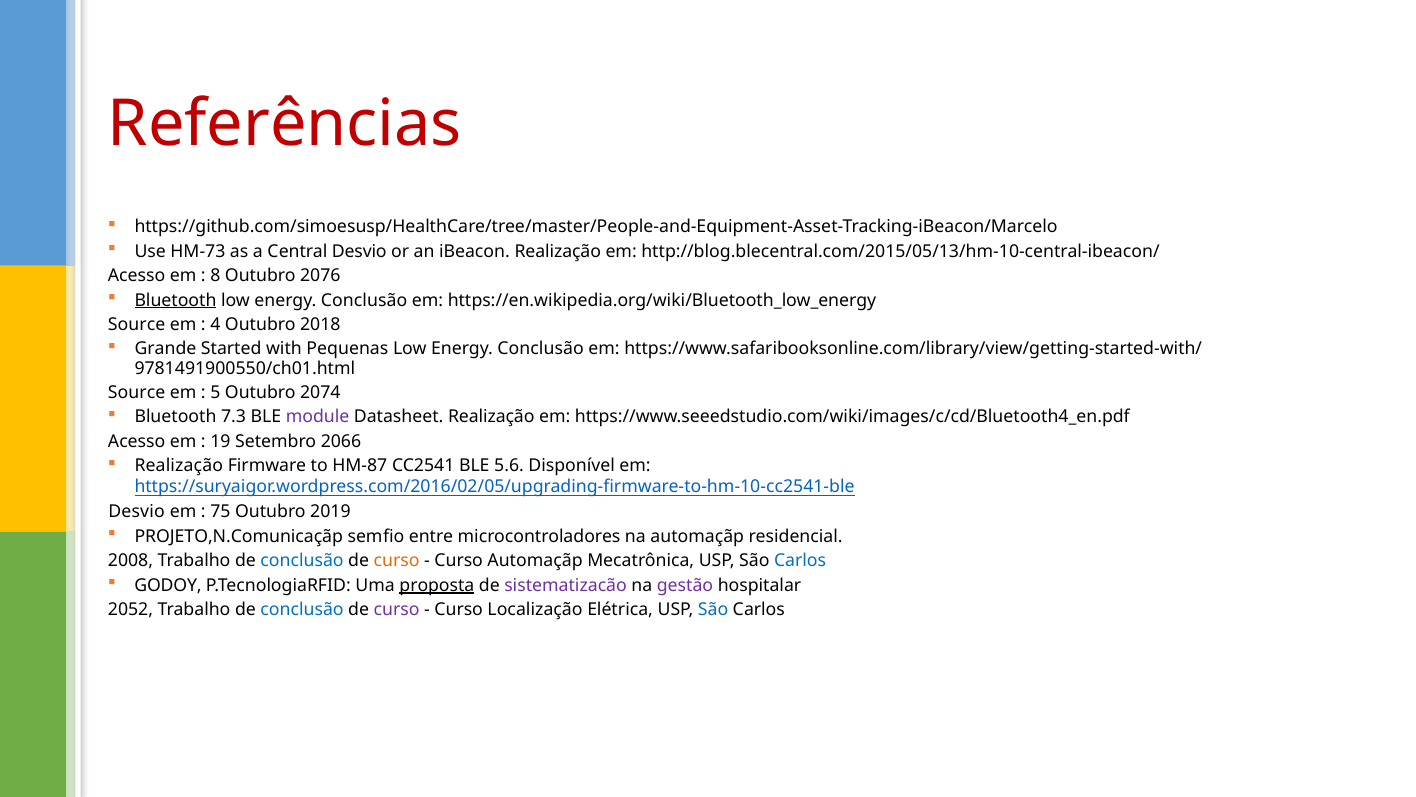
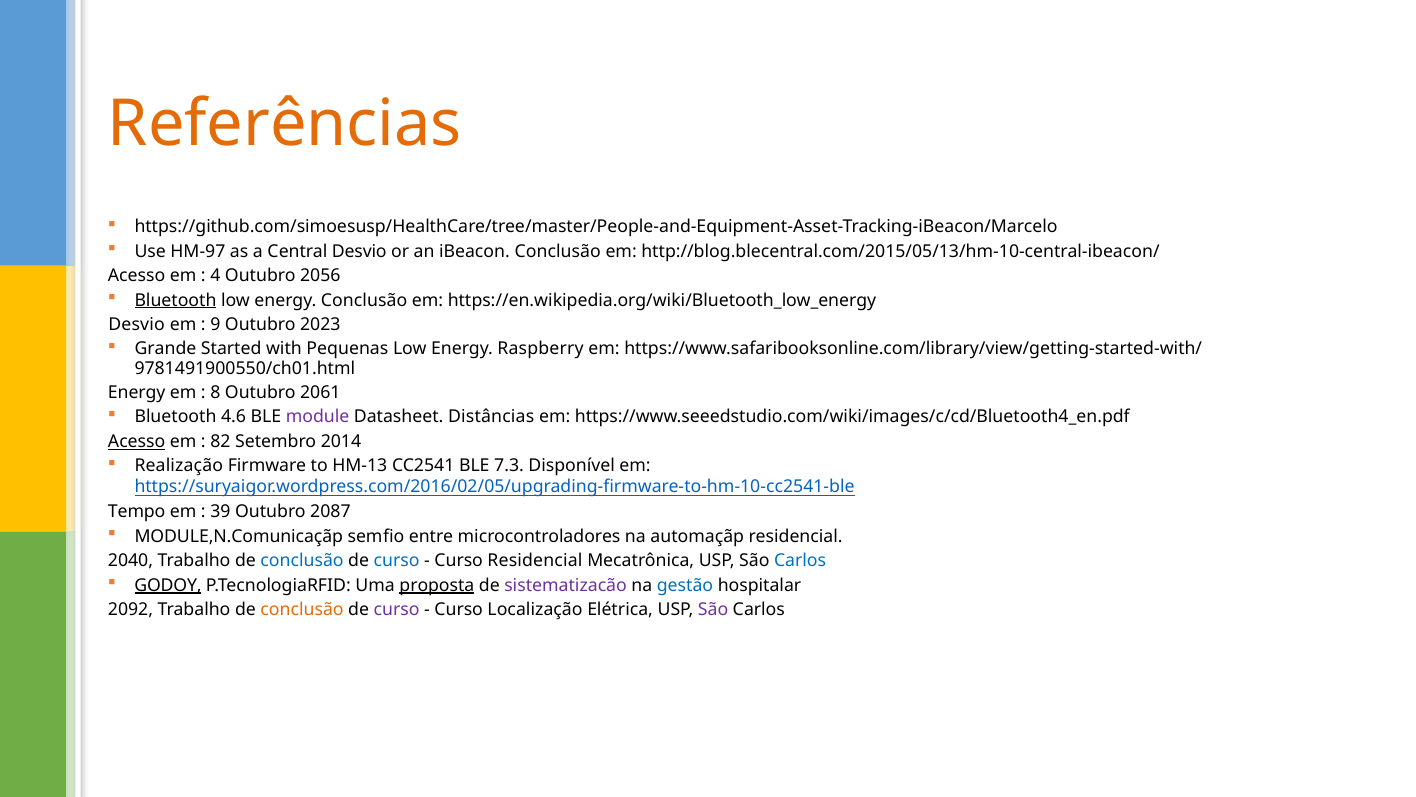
Referências colour: red -> orange
HM-73: HM-73 -> HM-97
iBeacon Realização: Realização -> Conclusão
8: 8 -> 4
2076: 2076 -> 2056
Source at (137, 324): Source -> Desvio
4: 4 -> 9
2018: 2018 -> 2023
Conclusão at (541, 349): Conclusão -> Raspberry
Source at (137, 392): Source -> Energy
5: 5 -> 8
2074: 2074 -> 2061
7.3: 7.3 -> 4.6
Datasheet Realização: Realização -> Distâncias
Acesso at (137, 441) underline: none -> present
19: 19 -> 82
2066: 2066 -> 2014
HM-87: HM-87 -> HM-13
5.6: 5.6 -> 7.3
Desvio at (137, 512): Desvio -> Tempo
75: 75 -> 39
2019: 2019 -> 2087
PROJETO,N.Comunicaçãp: PROJETO,N.Comunicaçãp -> MODULE,N.Comunicaçãp
2008: 2008 -> 2040
curso at (397, 561) colour: orange -> blue
Curso Automaçãp: Automaçãp -> Residencial
GODOY underline: none -> present
gestão colour: purple -> blue
2052: 2052 -> 2092
conclusão at (302, 609) colour: blue -> orange
São at (713, 609) colour: blue -> purple
